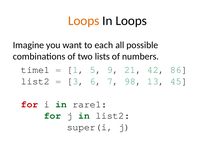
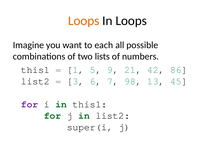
time1 at (35, 70): time1 -> this1
for at (30, 104) colour: red -> purple
in rare1: rare1 -> this1
